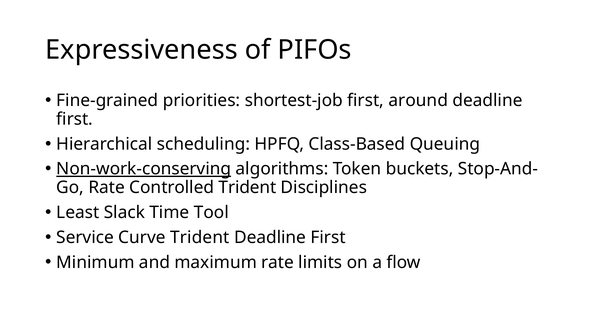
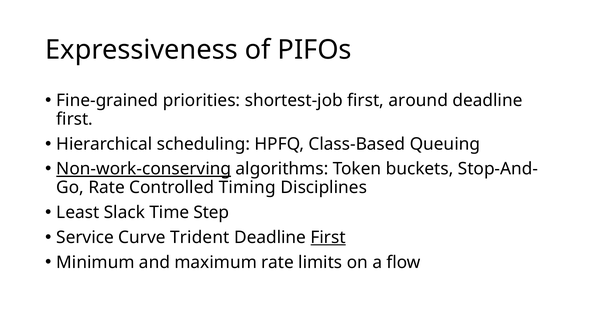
Controlled Trident: Trident -> Timing
Tool: Tool -> Step
First at (328, 237) underline: none -> present
